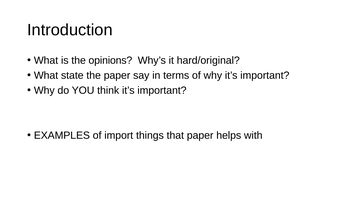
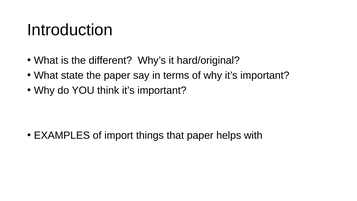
opinions: opinions -> different
